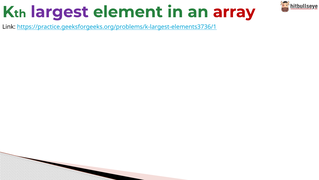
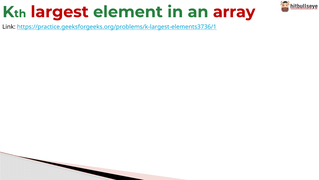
largest colour: purple -> red
